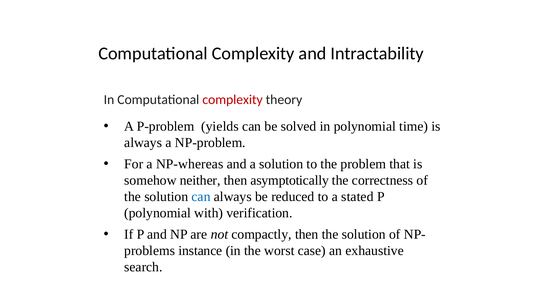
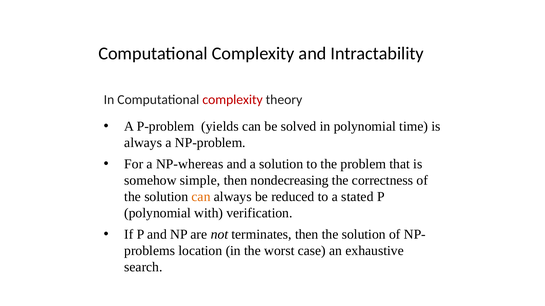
neither: neither -> simple
asymptotically: asymptotically -> nondecreasing
can at (201, 197) colour: blue -> orange
compactly: compactly -> terminates
instance: instance -> location
